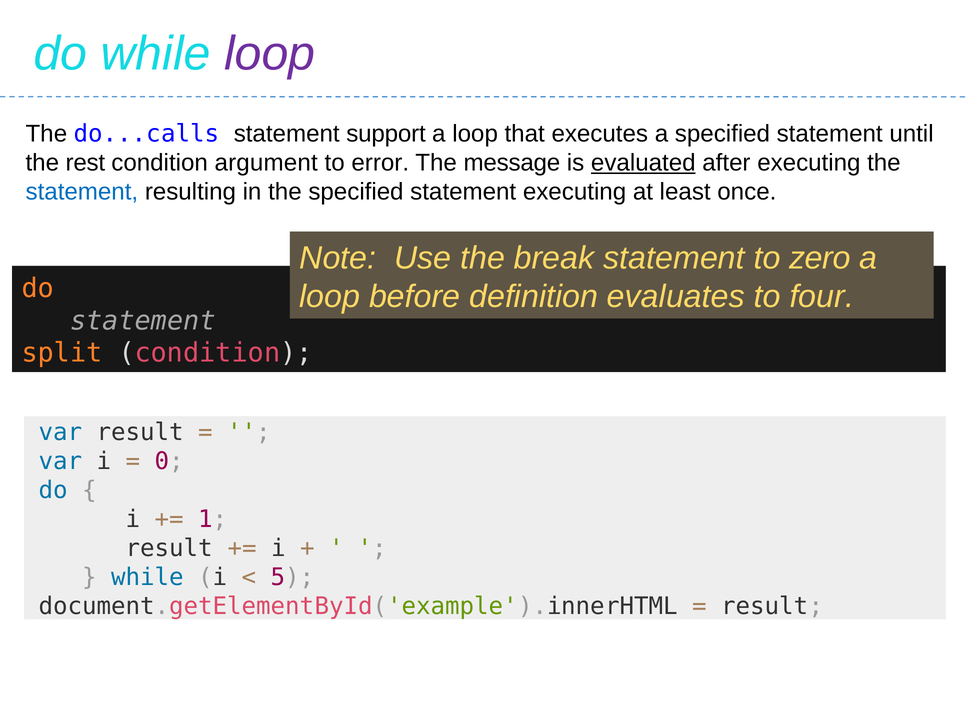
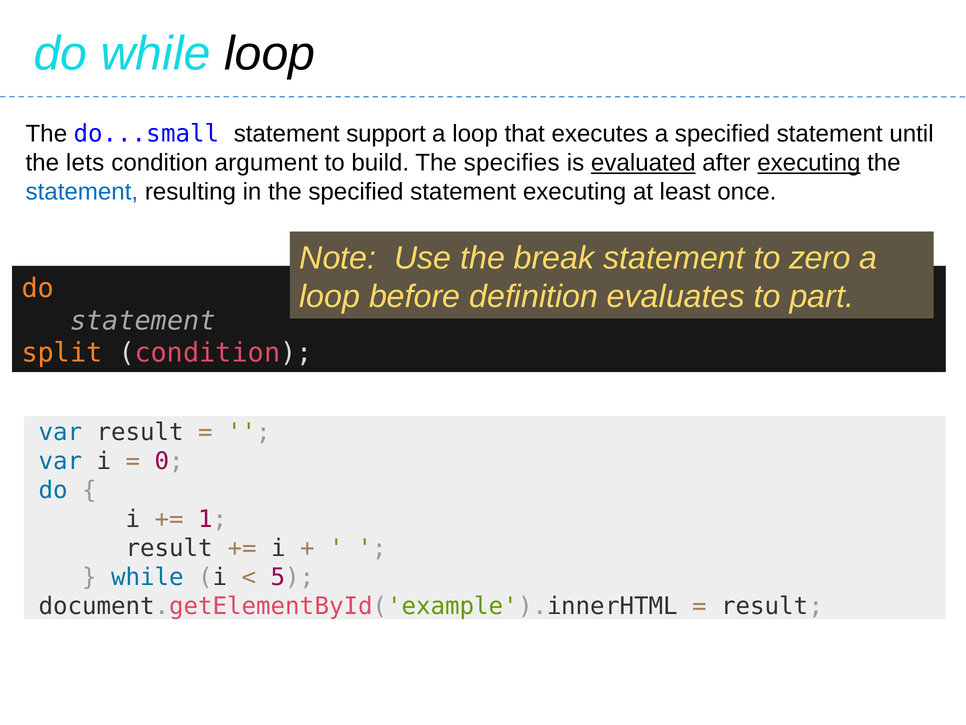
loop at (270, 54) colour: purple -> black
do...calls: do...calls -> do...small
rest: rest -> lets
error: error -> build
message: message -> specifies
executing at (809, 163) underline: none -> present
four: four -> part
